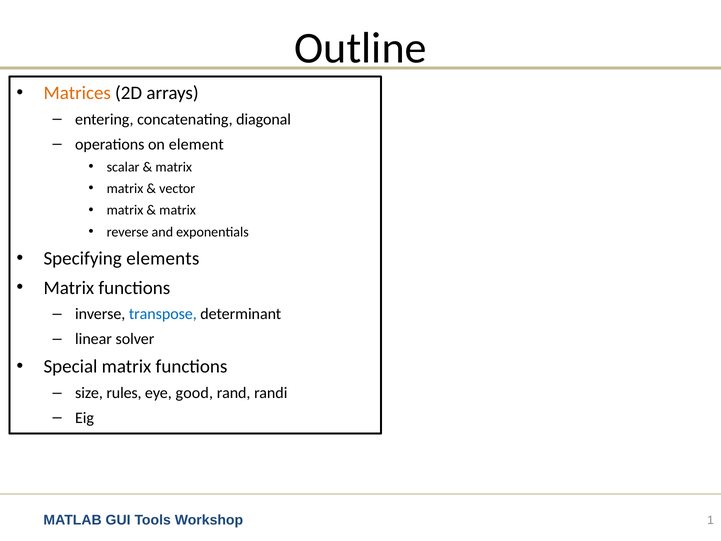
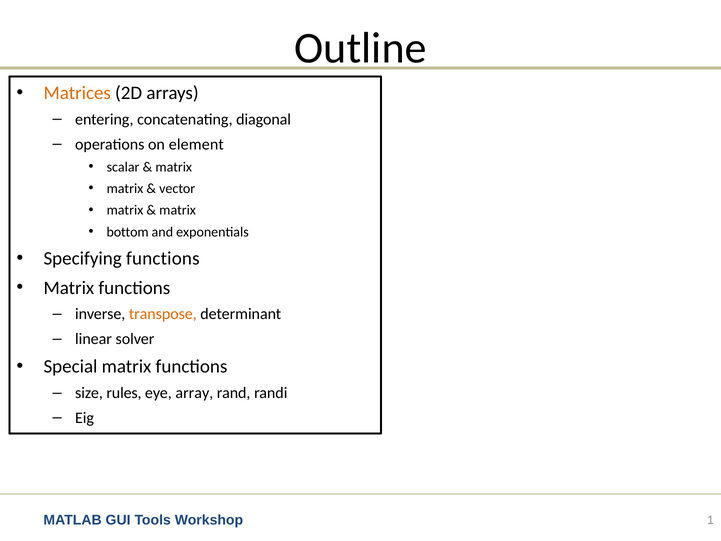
reverse: reverse -> bottom
Specifying elements: elements -> functions
transpose colour: blue -> orange
good: good -> array
